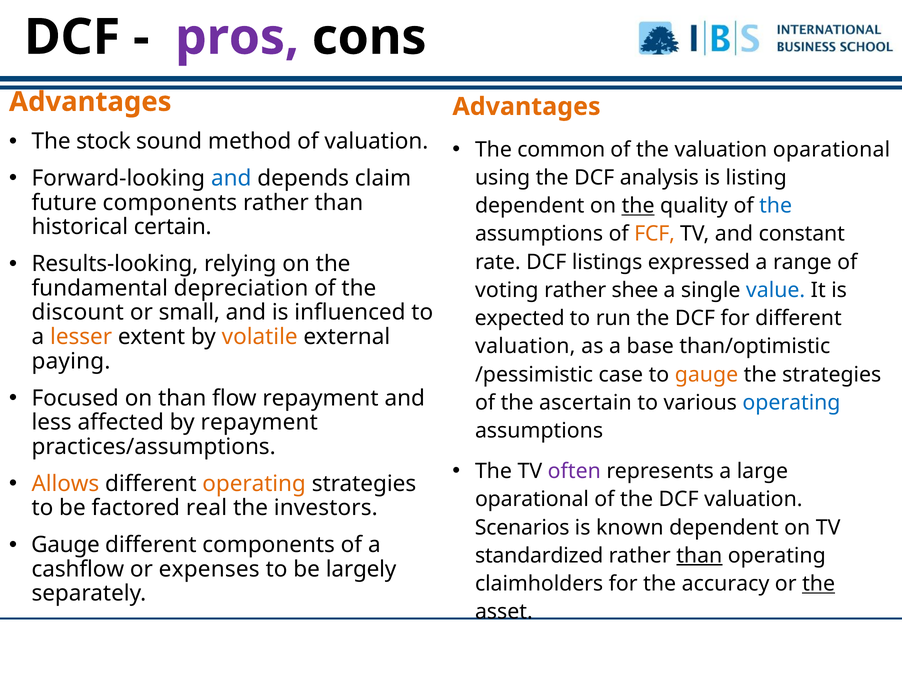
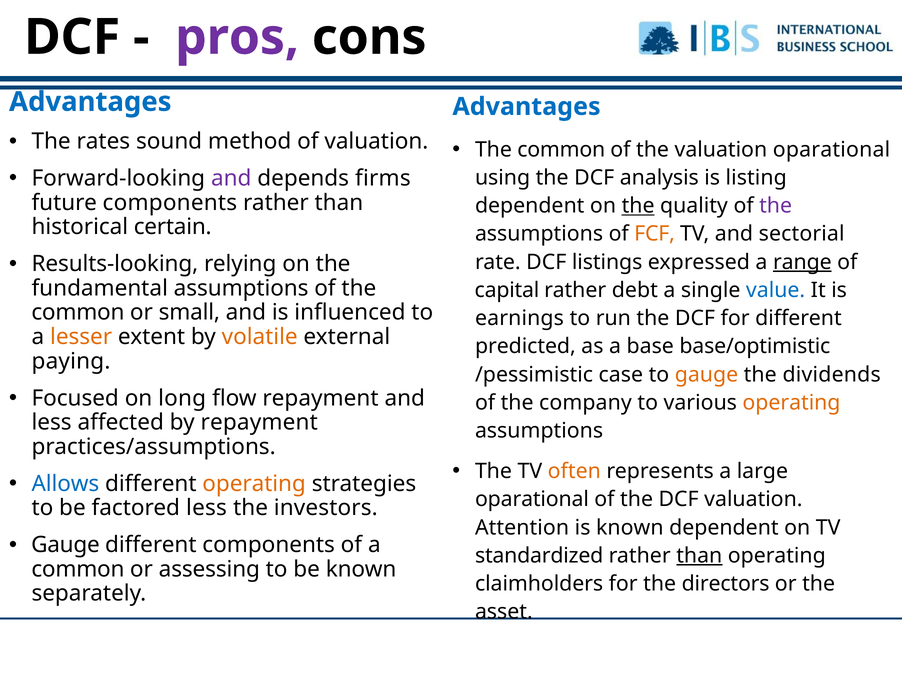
Advantages at (90, 102) colour: orange -> blue
Advantages at (527, 107) colour: orange -> blue
stock: stock -> rates
and at (231, 178) colour: blue -> purple
claim: claim -> firms
the at (776, 206) colour: blue -> purple
constant: constant -> sectorial
range underline: none -> present
fundamental depreciation: depreciation -> assumptions
voting: voting -> capital
shee: shee -> debt
discount at (78, 313): discount -> common
expected: expected -> earnings
valuation at (525, 347): valuation -> predicted
than/optimistic: than/optimistic -> base/optimistic
the strategies: strategies -> dividends
on than: than -> long
ascertain: ascertain -> company
operating at (791, 403) colour: blue -> orange
often colour: purple -> orange
Allows colour: orange -> blue
factored real: real -> less
Scenarios: Scenarios -> Attention
cashflow at (78, 570): cashflow -> common
expenses: expenses -> assessing
be largely: largely -> known
accuracy: accuracy -> directors
the at (819, 584) underline: present -> none
